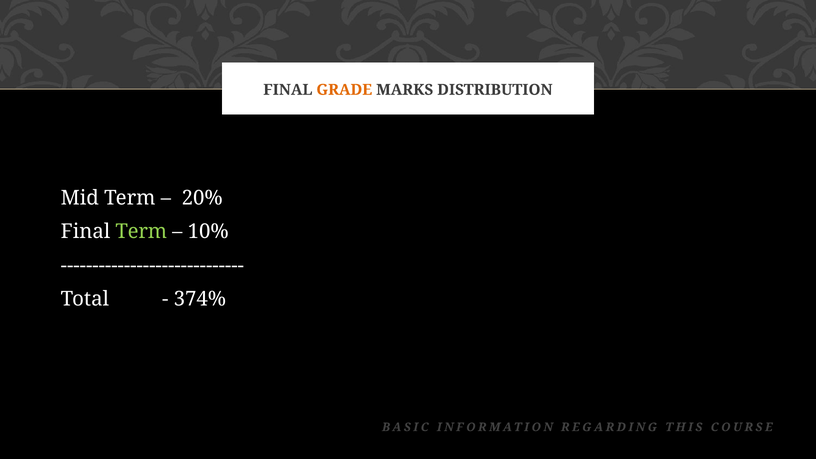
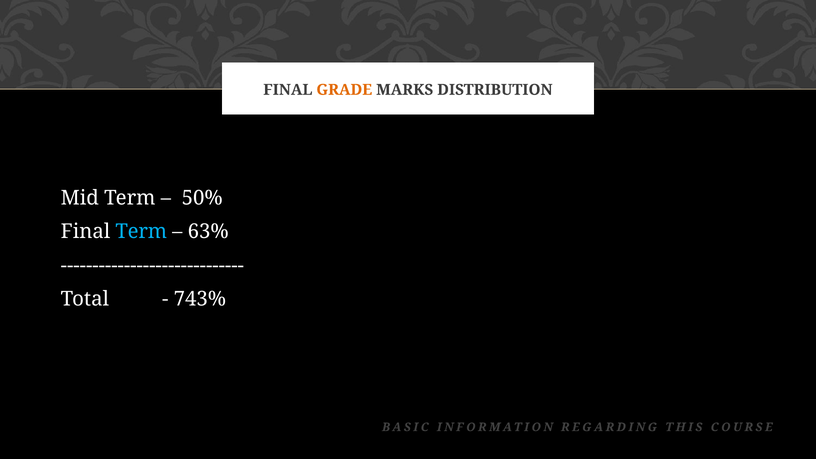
20%: 20% -> 50%
Term at (141, 232) colour: light green -> light blue
10%: 10% -> 63%
374%: 374% -> 743%
